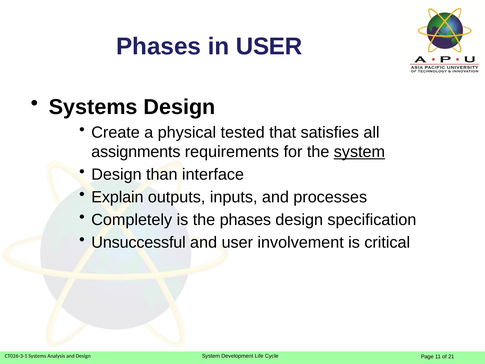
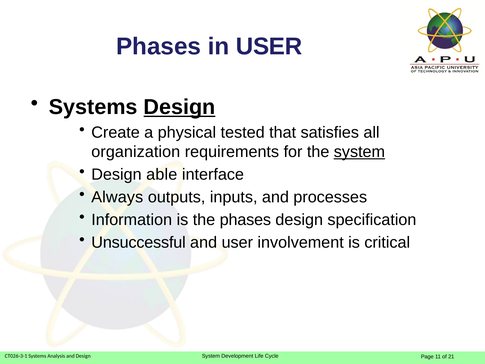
Design at (179, 107) underline: none -> present
assignments: assignments -> organization
than: than -> able
Explain: Explain -> Always
Completely: Completely -> Information
